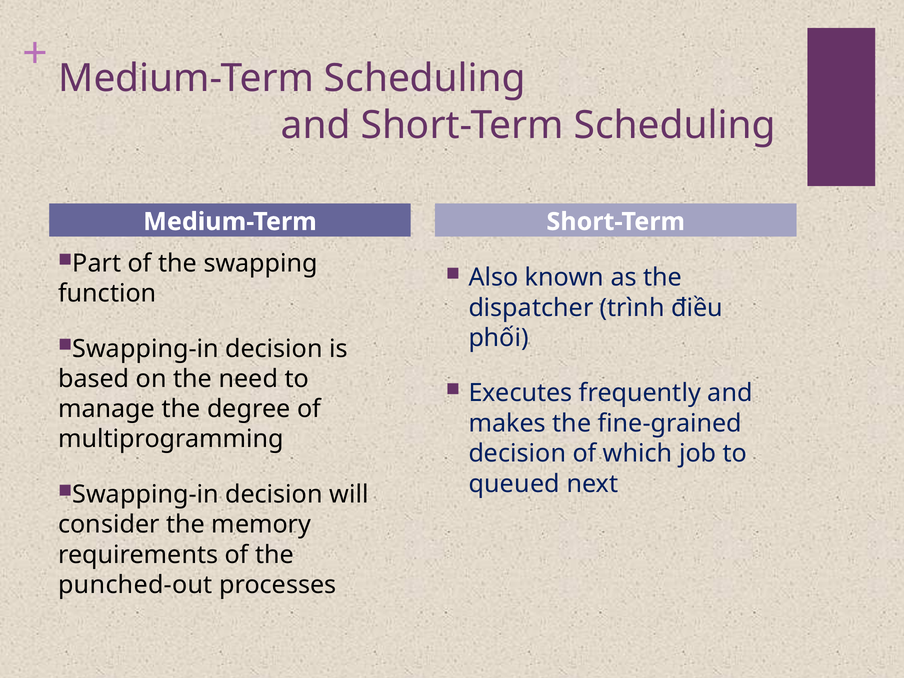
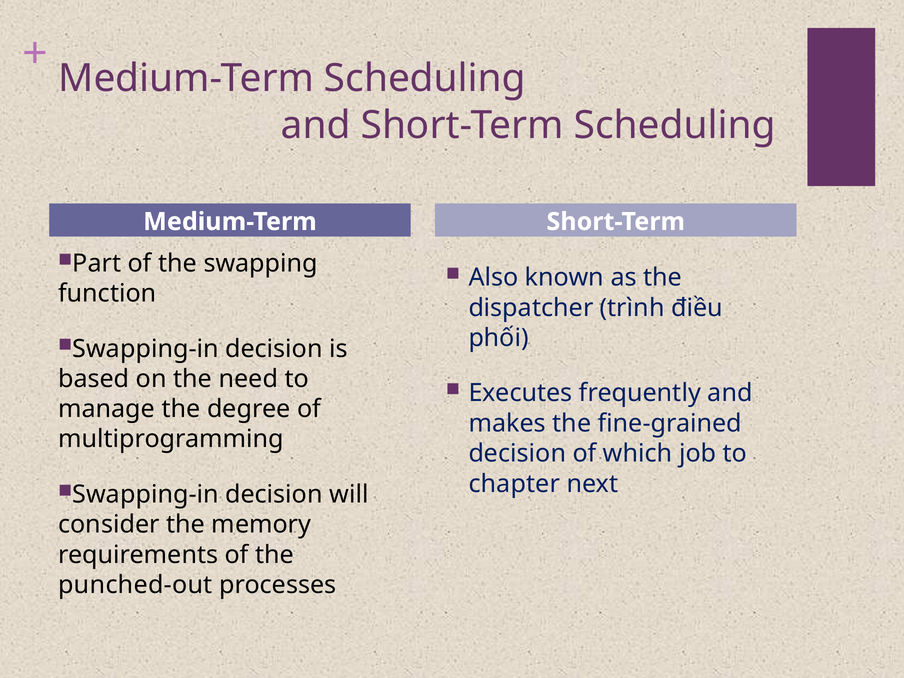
queued: queued -> chapter
